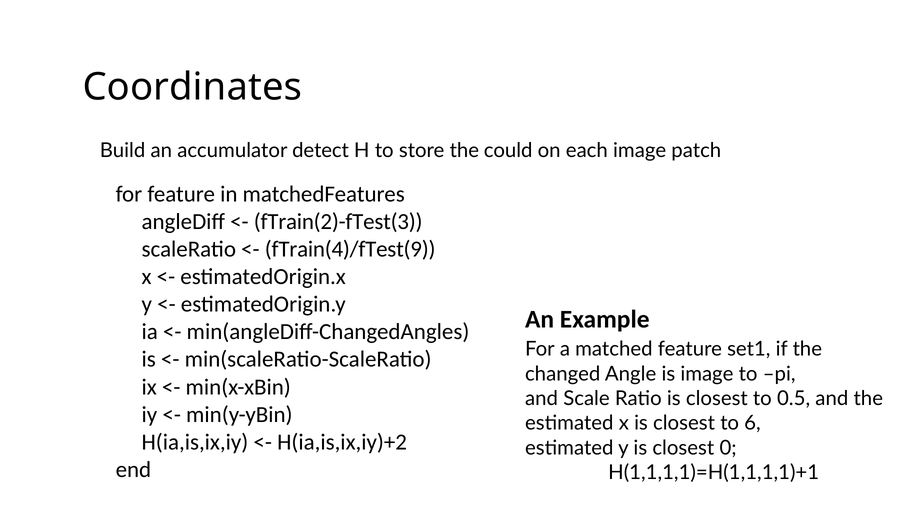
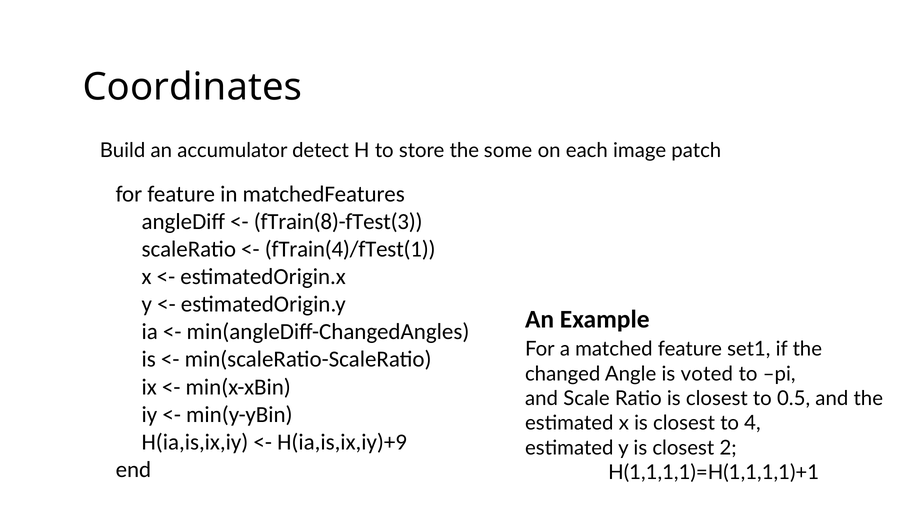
could: could -> some
fTrain(2)-fTest(3: fTrain(2)-fTest(3 -> fTrain(8)-fTest(3
fTrain(4)/fTest(9: fTrain(4)/fTest(9 -> fTrain(4)/fTest(1
is image: image -> voted
6: 6 -> 4
H(ia,is,ix,iy)+2: H(ia,is,ix,iy)+2 -> H(ia,is,ix,iy)+9
0: 0 -> 2
